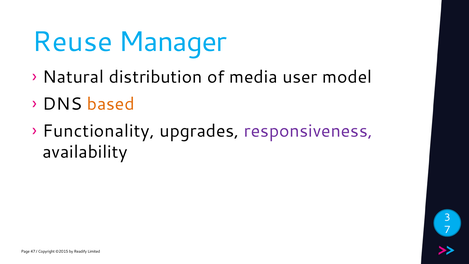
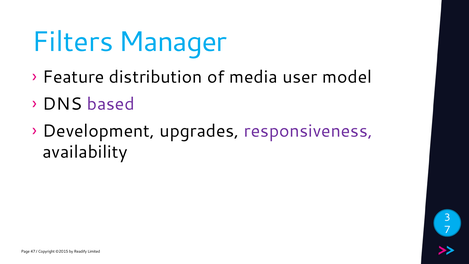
Reuse: Reuse -> Filters
Natural: Natural -> Feature
based colour: orange -> purple
Functionality: Functionality -> Development
